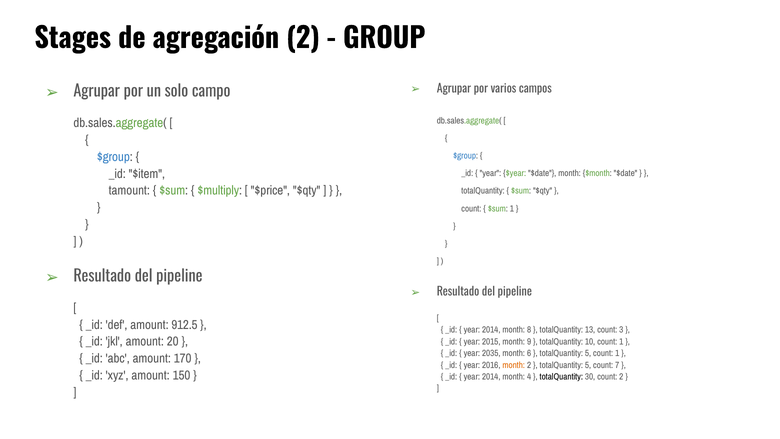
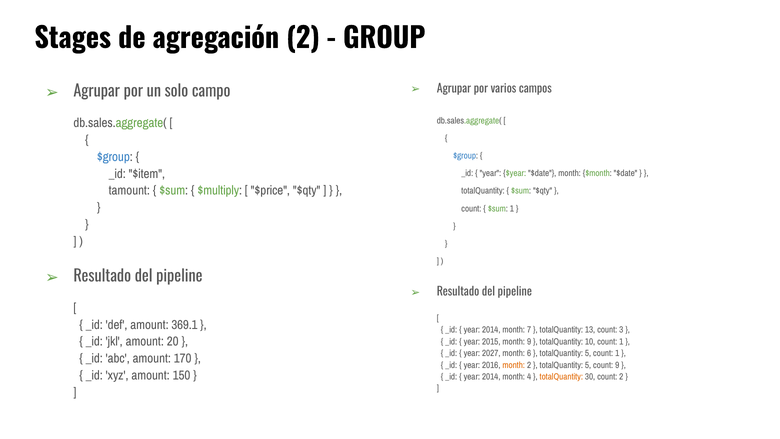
912.5: 912.5 -> 369.1
8: 8 -> 7
2035: 2035 -> 2027
count 7: 7 -> 9
totalQuantity at (561, 376) colour: black -> orange
